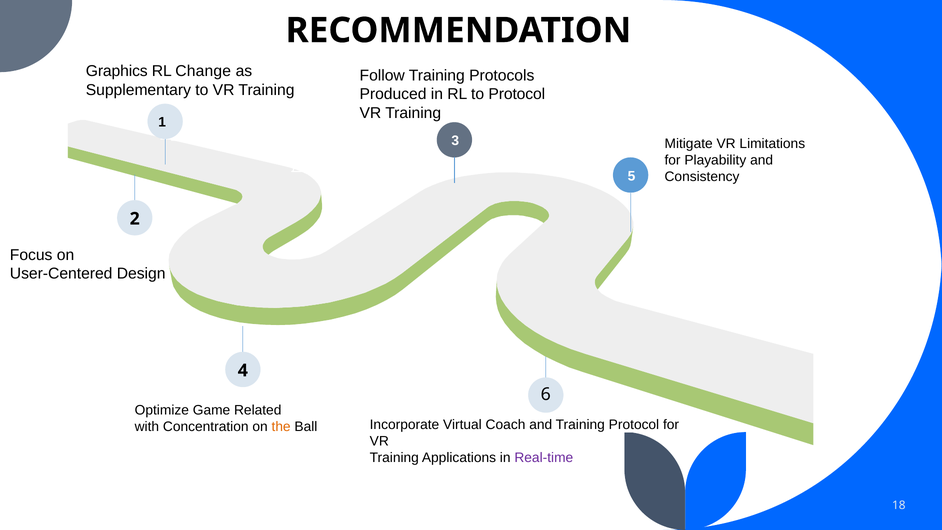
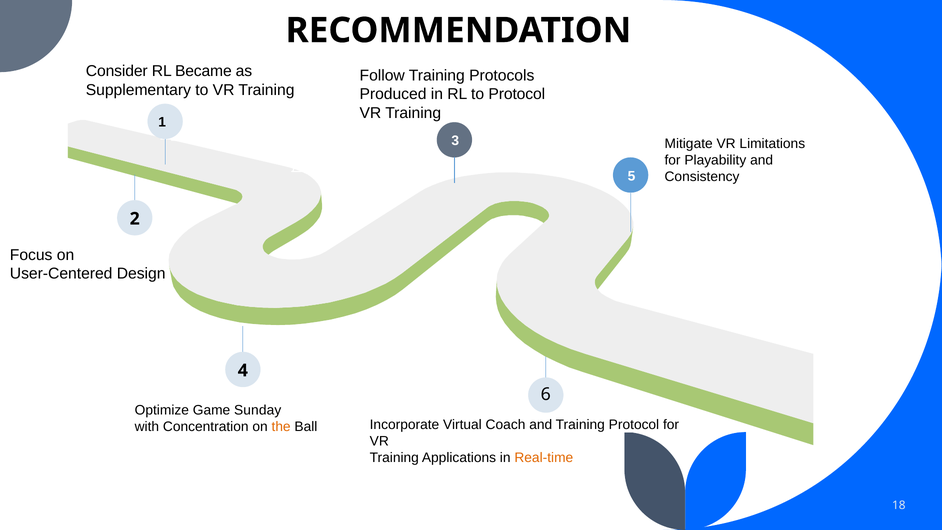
Graphics: Graphics -> Consider
Change: Change -> Became
Related: Related -> Sunday
Real-time colour: purple -> orange
